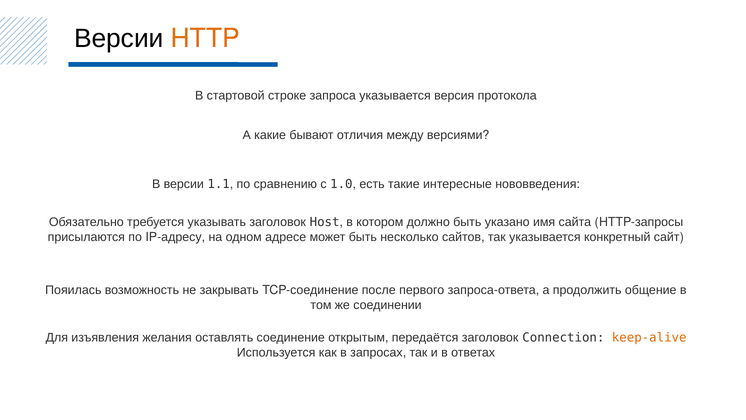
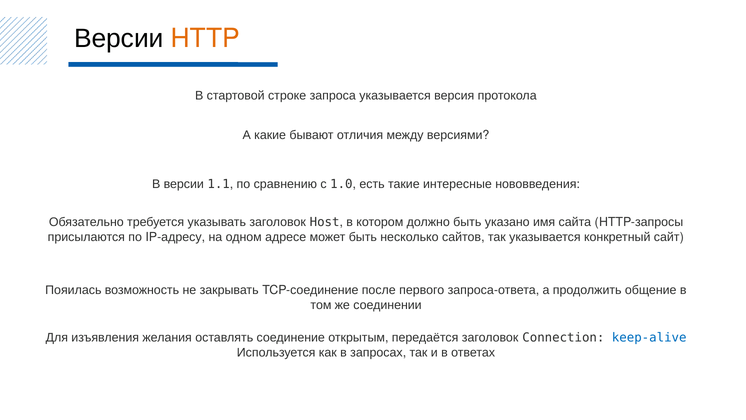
keep-alive colour: orange -> blue
